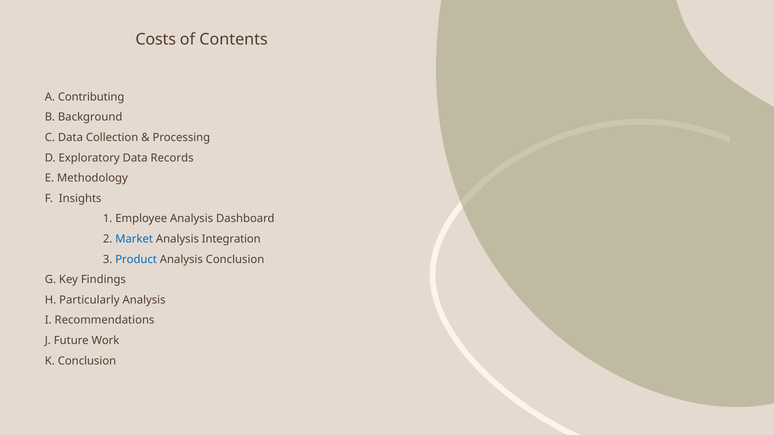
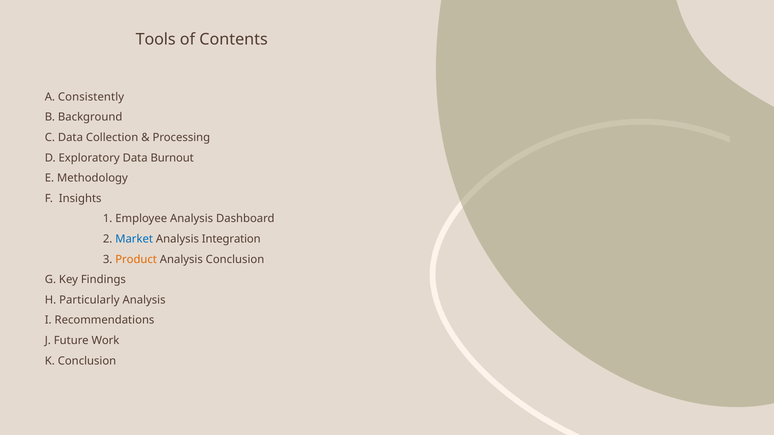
Costs: Costs -> Tools
Contributing: Contributing -> Consistently
Records: Records -> Burnout
Product colour: blue -> orange
